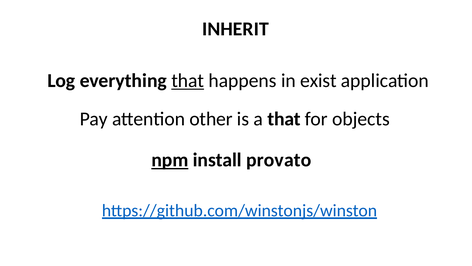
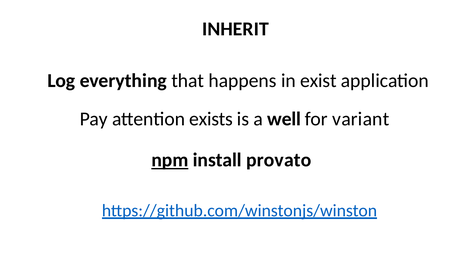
that at (188, 81) underline: present -> none
other: other -> exists
a that: that -> well
objects: objects -> variant
